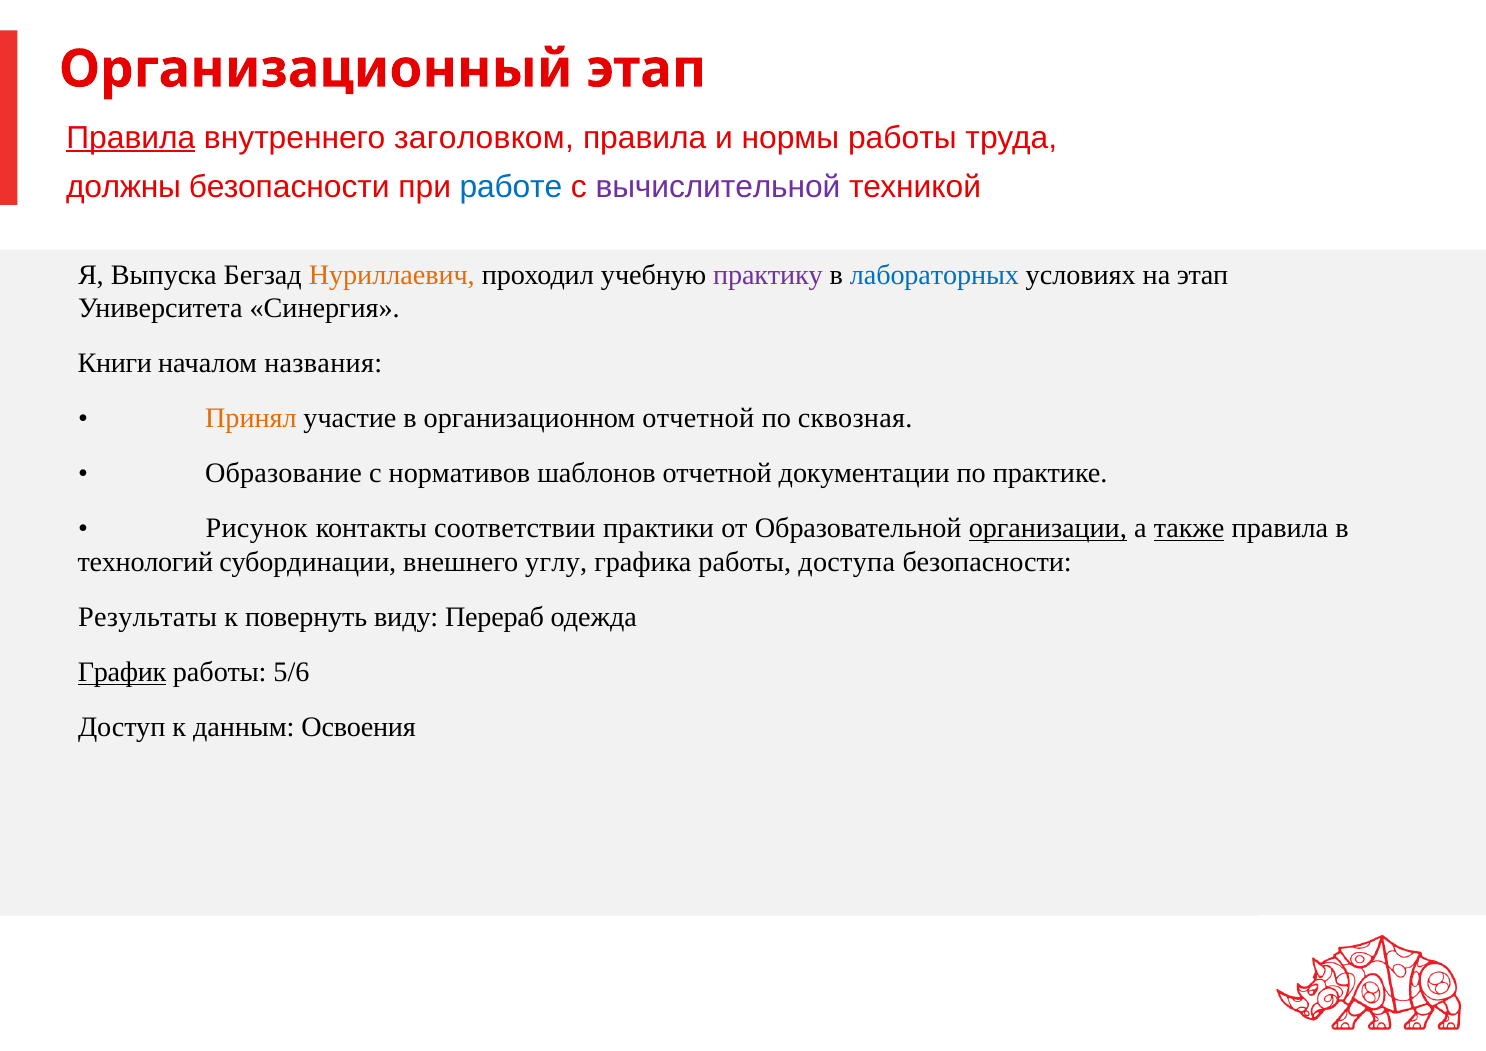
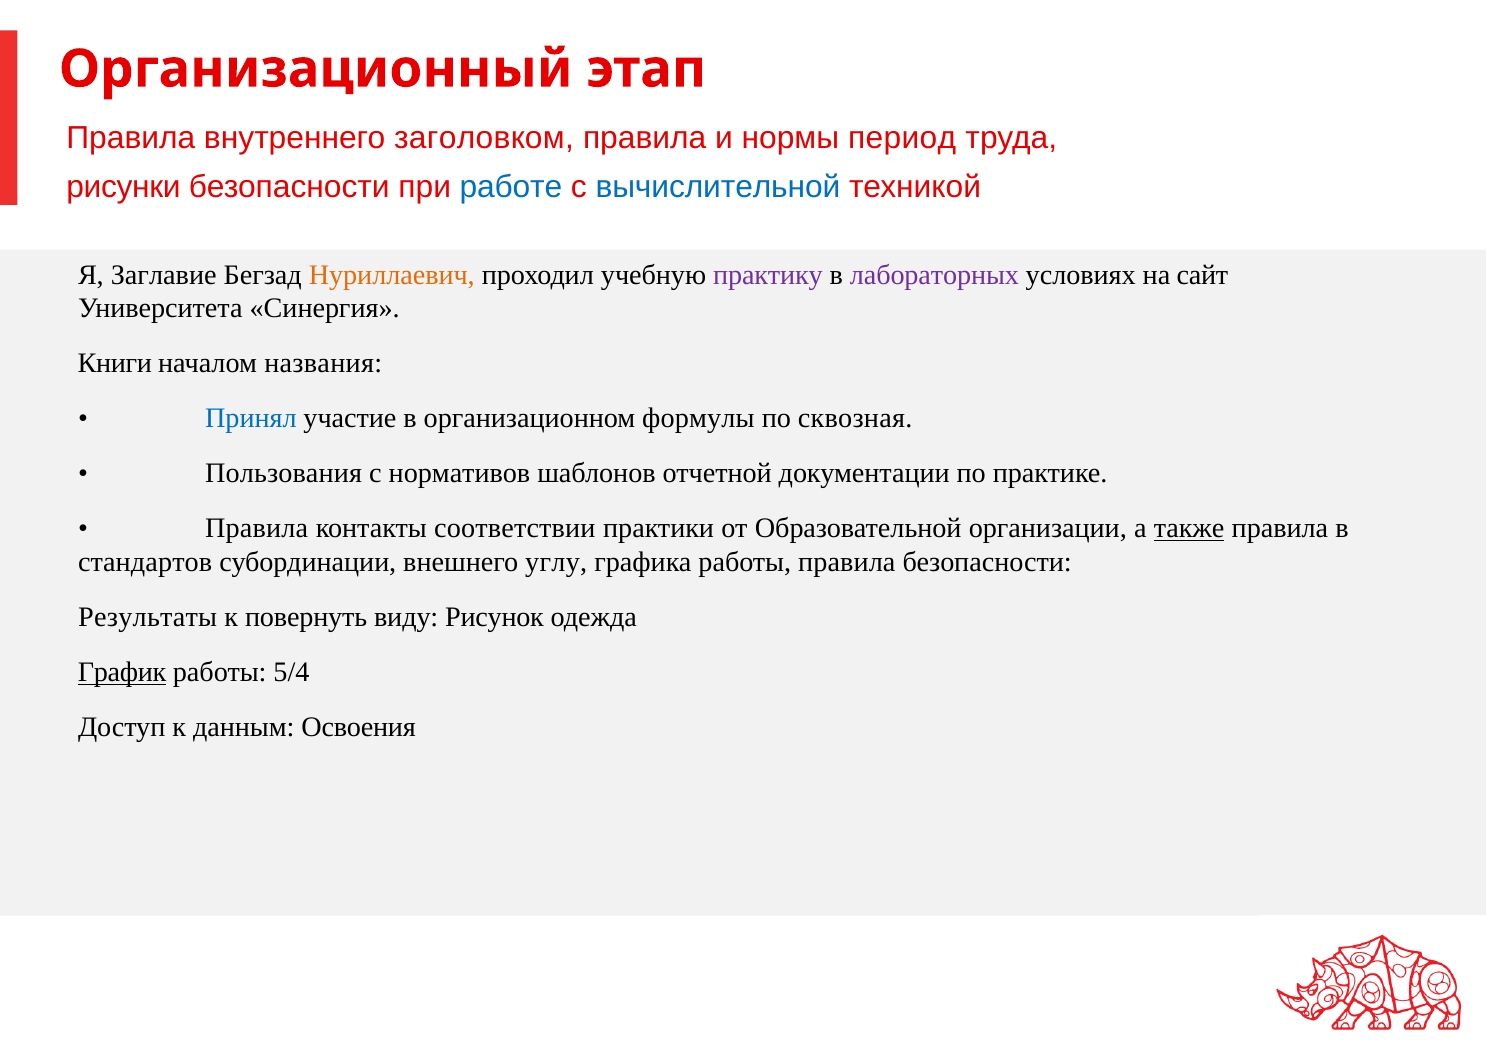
Правила at (131, 138) underline: present -> none
нормы работы: работы -> период
должны: должны -> рисунки
вычислительной colour: purple -> blue
Выпуска: Выпуска -> Заглавие
лабораторных colour: blue -> purple
на этап: этап -> сайт
Принял colour: orange -> blue
организационном отчетной: отчетной -> формулы
Образование: Образование -> Пользования
Рисунок at (257, 528): Рисунок -> Правила
организации underline: present -> none
технологий: технологий -> стандартов
работы доступа: доступа -> правила
Перераб: Перераб -> Рисунок
5/6: 5/6 -> 5/4
